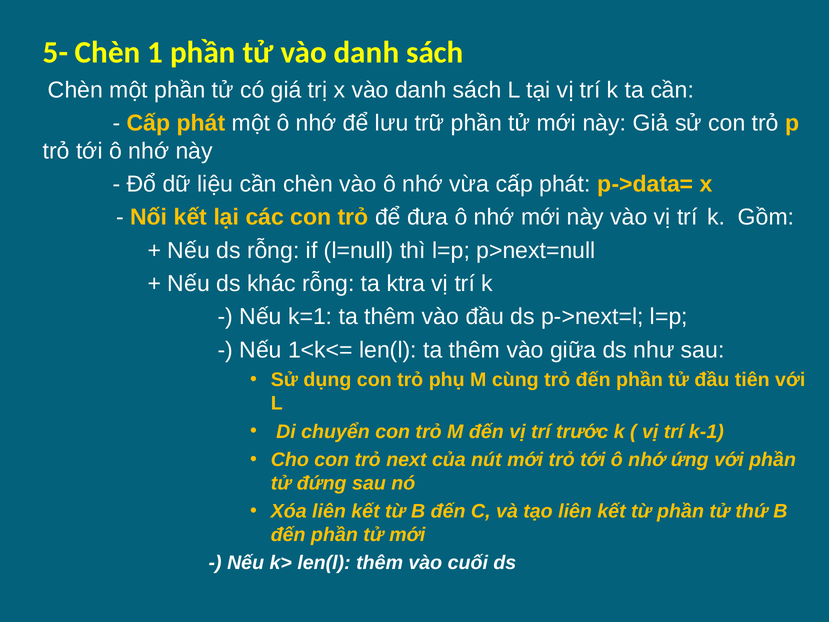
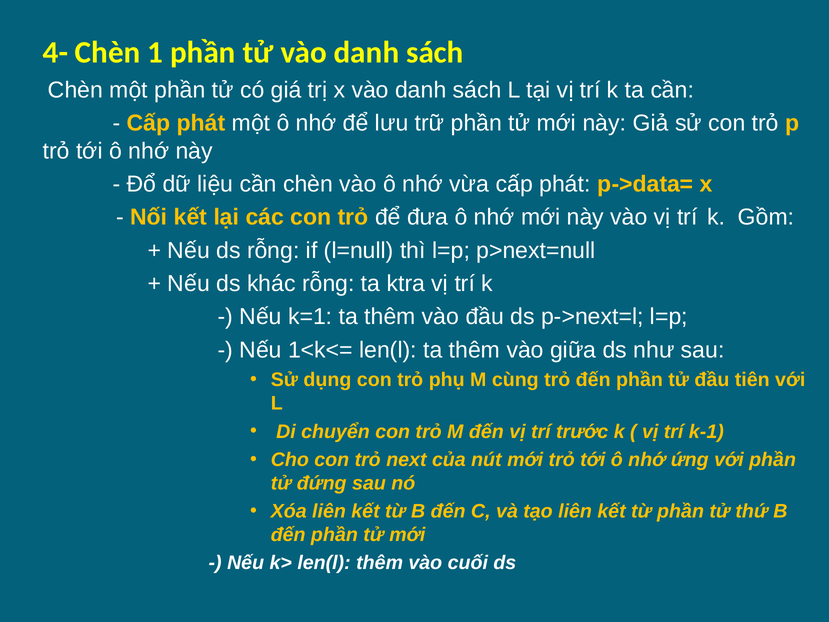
5-: 5- -> 4-
